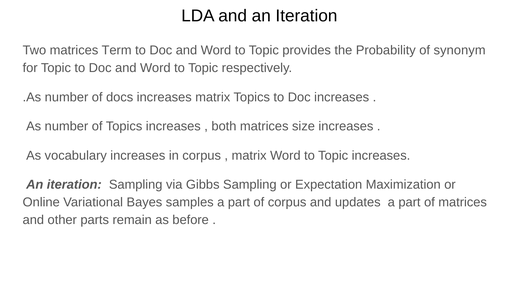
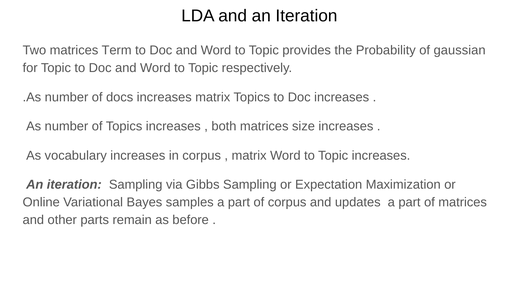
synonym: synonym -> gaussian
